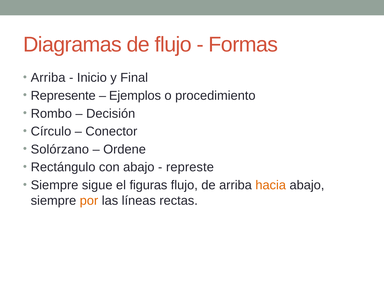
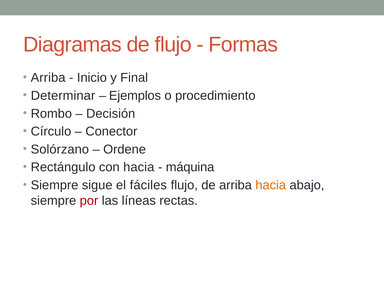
Represente: Represente -> Determinar
con abajo: abajo -> hacia
represte: represte -> máquina
figuras: figuras -> fáciles
por colour: orange -> red
